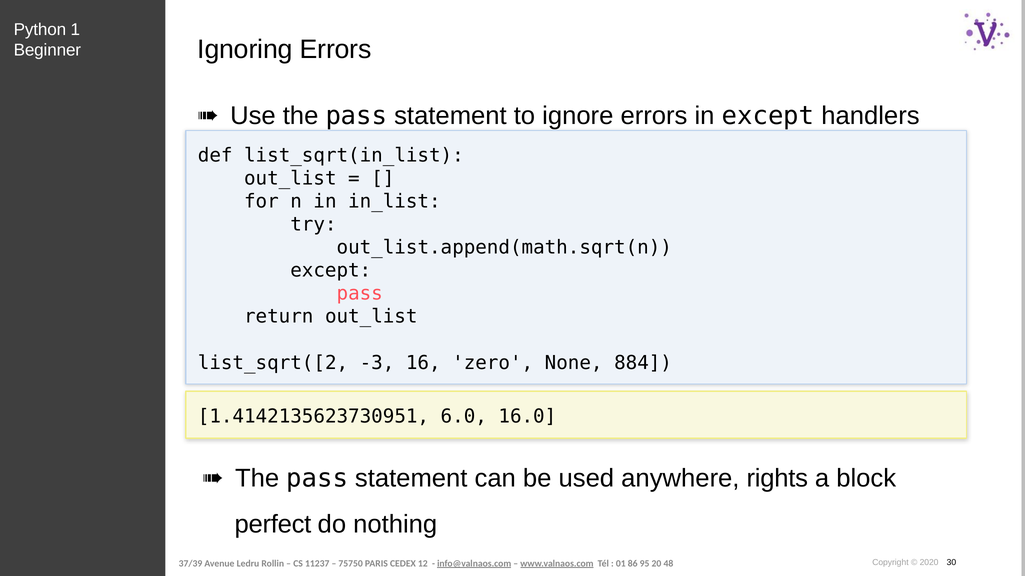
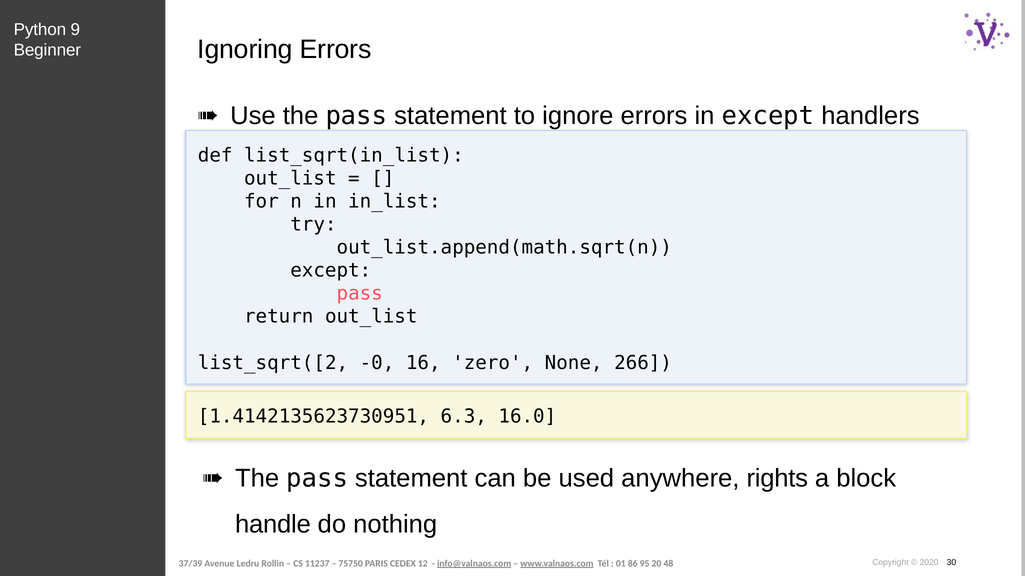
1: 1 -> 9
-3: -3 -> -0
884: 884 -> 266
6.0: 6.0 -> 6.3
perfect: perfect -> handle
